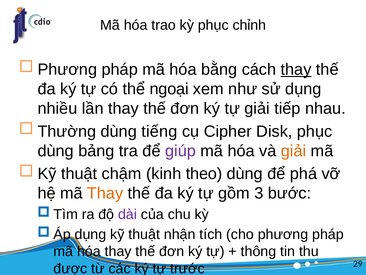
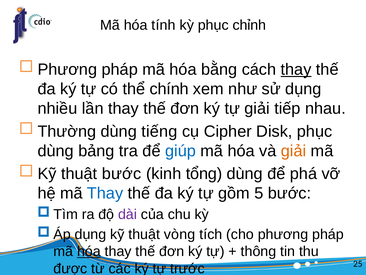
trao: trao -> tính
ngoại: ngoại -> chính
giúp colour: purple -> blue
thuật chậm: chậm -> bước
theo: theo -> tổng
Thay at (105, 193) colour: orange -> blue
3: 3 -> 5
nhận: nhận -> vòng
hóa at (89, 251) underline: none -> present
29: 29 -> 25
